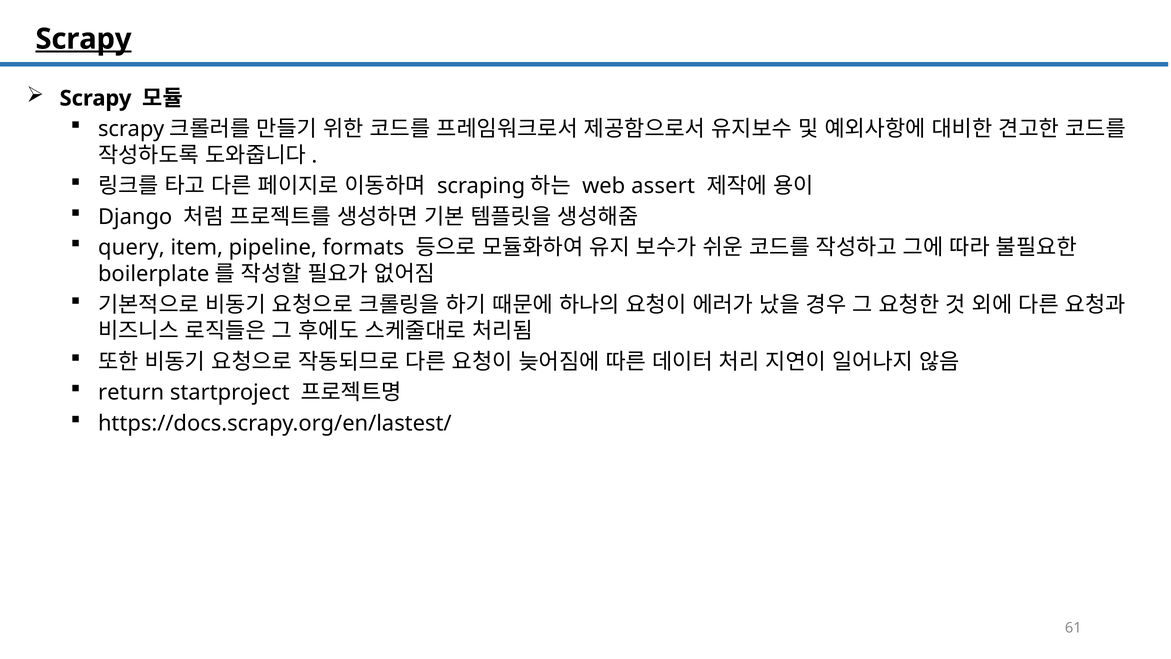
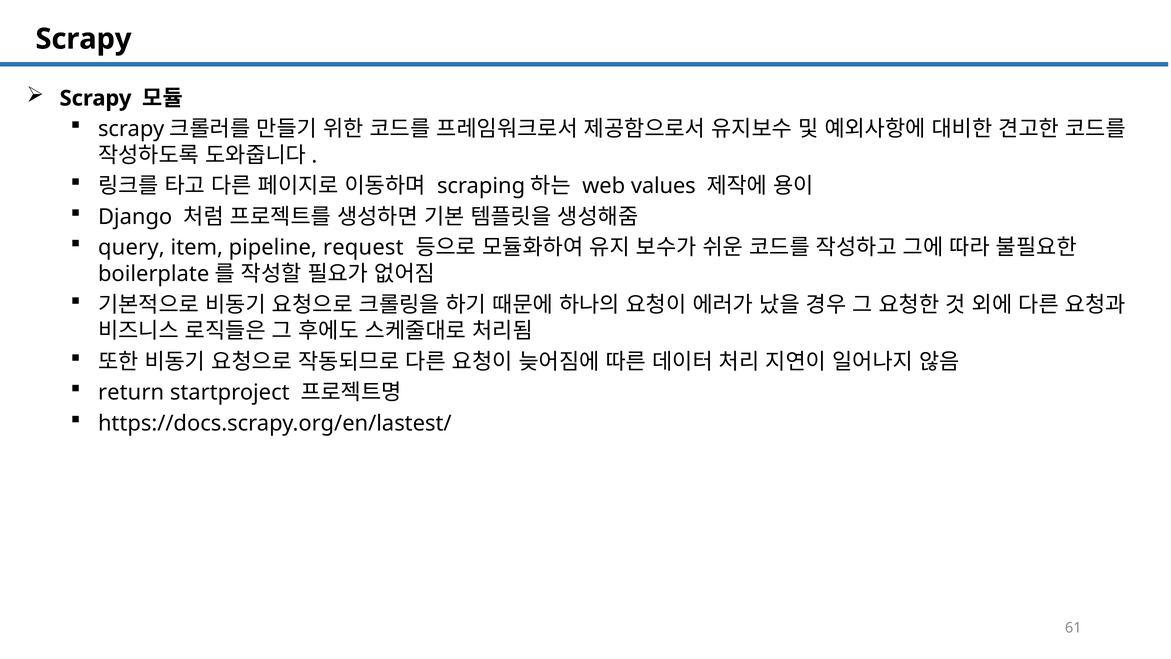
Scrapy at (83, 39) underline: present -> none
assert: assert -> values
formats: formats -> request
